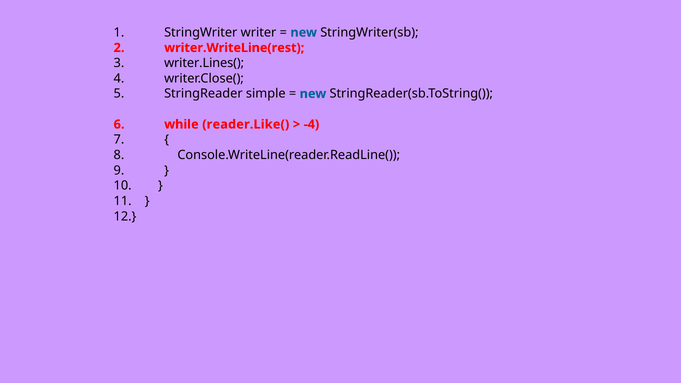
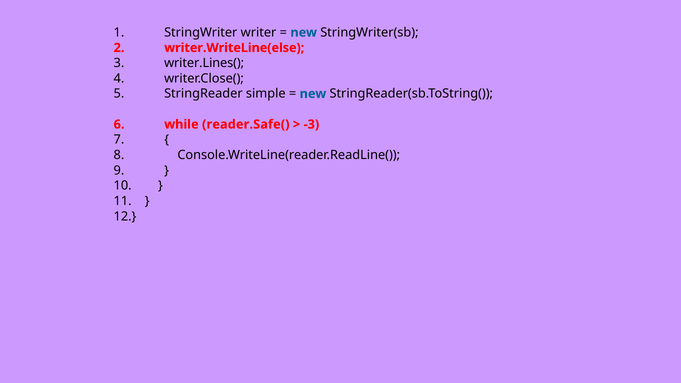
writer.WriteLine(rest: writer.WriteLine(rest -> writer.WriteLine(else
reader.Like(: reader.Like( -> reader.Safe(
-4: -4 -> -3
